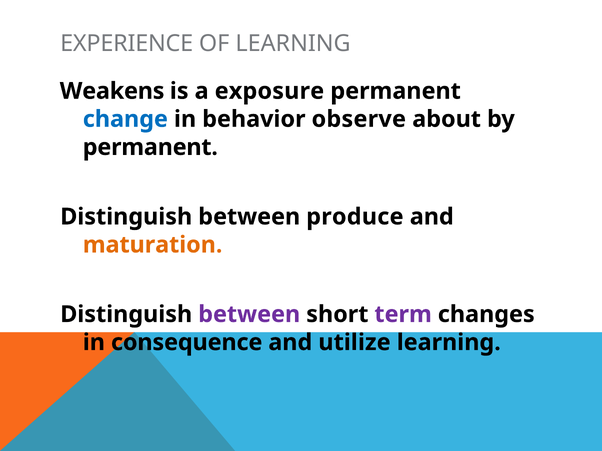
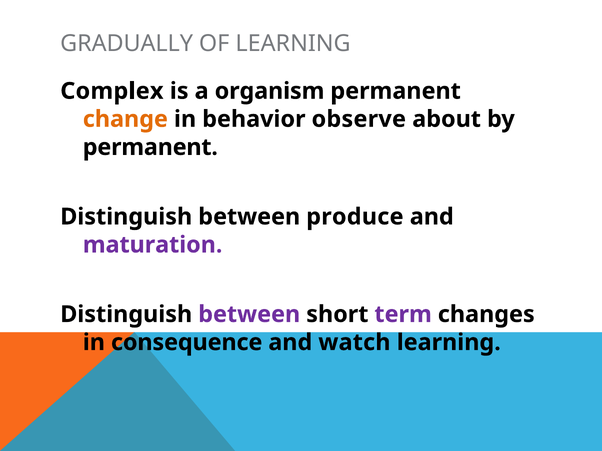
EXPERIENCE: EXPERIENCE -> GRADUALLY
Weakens: Weakens -> Complex
exposure: exposure -> organism
change colour: blue -> orange
maturation colour: orange -> purple
utilize: utilize -> watch
